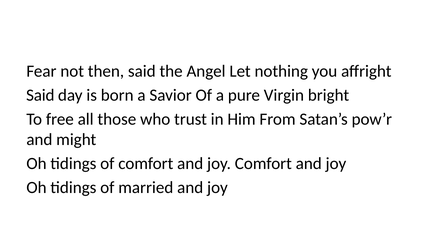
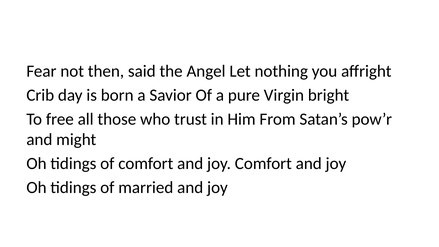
Said at (40, 95): Said -> Crib
